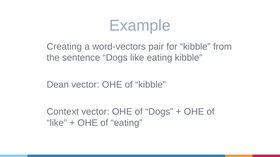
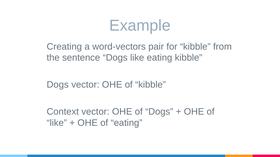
Dean at (58, 85): Dean -> Dogs
